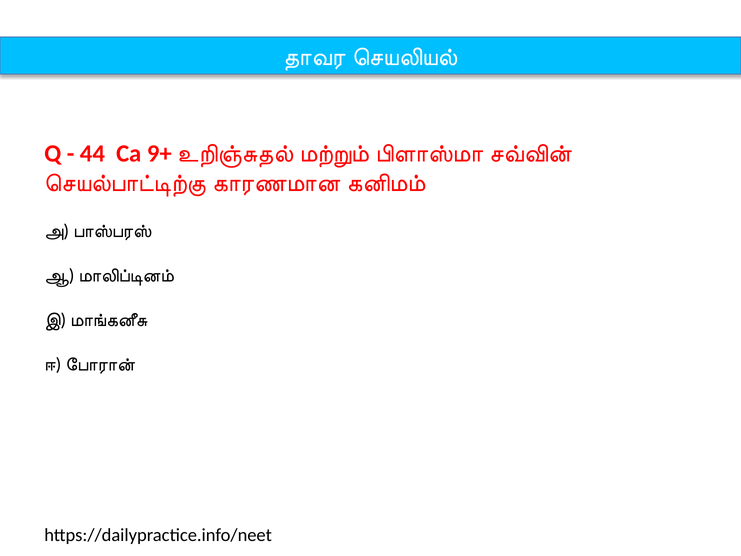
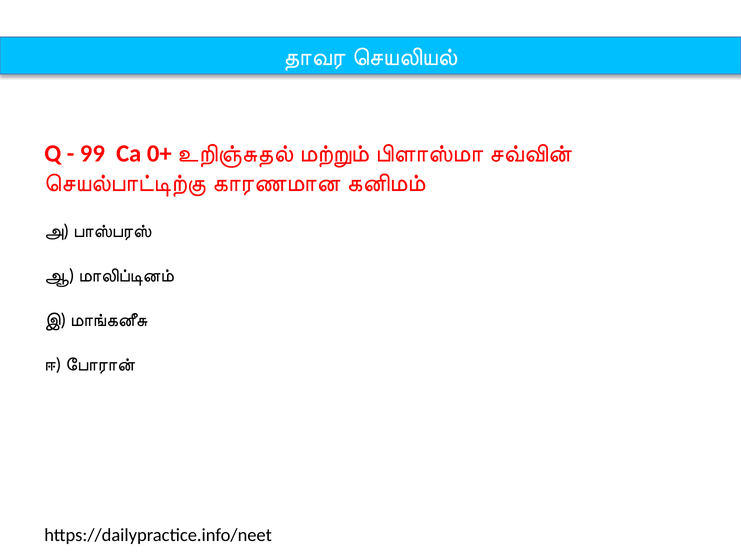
44: 44 -> 99
9+: 9+ -> 0+
